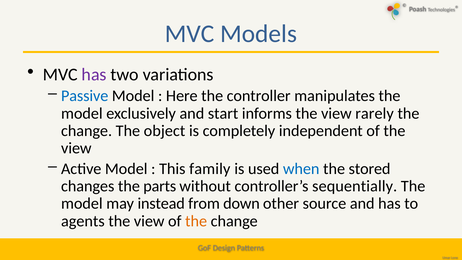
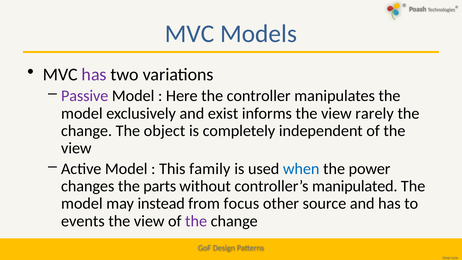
Passive colour: blue -> purple
start: start -> exist
stored: stored -> power
sequentially: sequentially -> manipulated
down: down -> focus
agents: agents -> events
the at (196, 221) colour: orange -> purple
